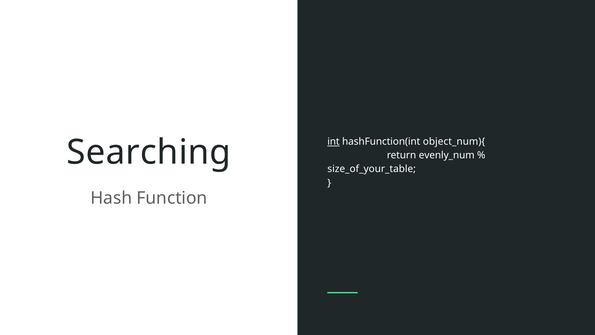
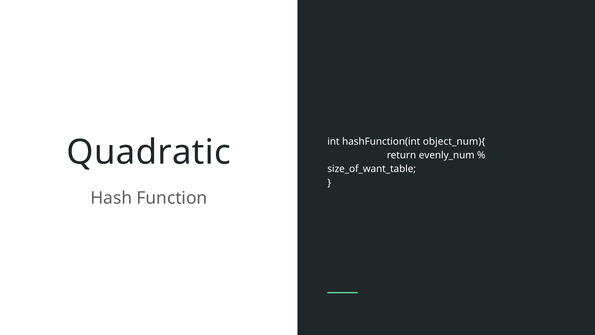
int underline: present -> none
Searching: Searching -> Quadratic
size_of_your_table: size_of_your_table -> size_of_want_table
